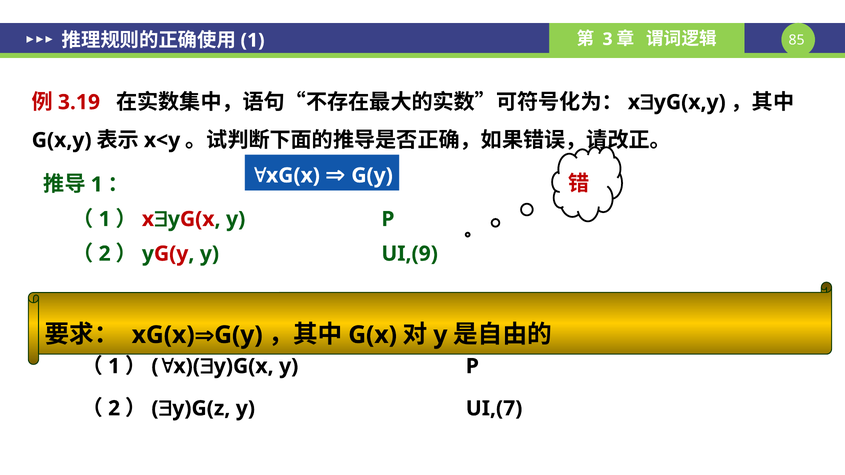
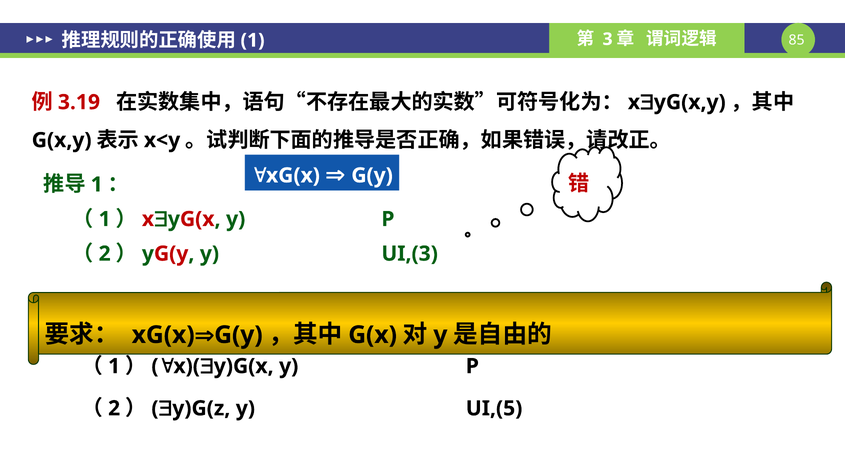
UI,(9: UI,(9 -> UI,(3
UI,(7: UI,(7 -> UI,(5
